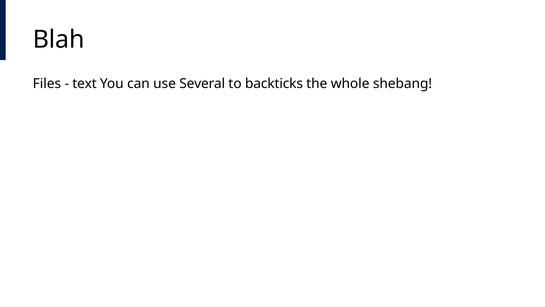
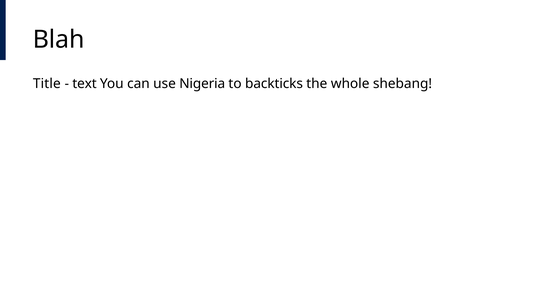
Files: Files -> Title
Several: Several -> Nigeria
